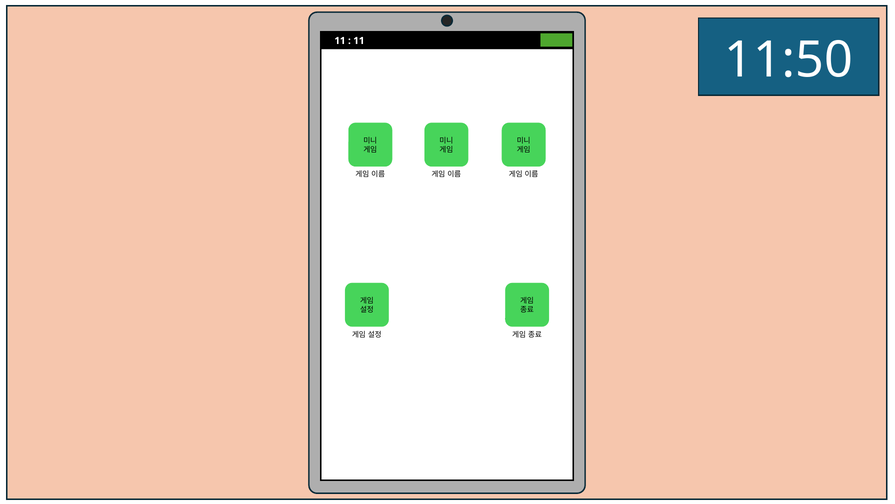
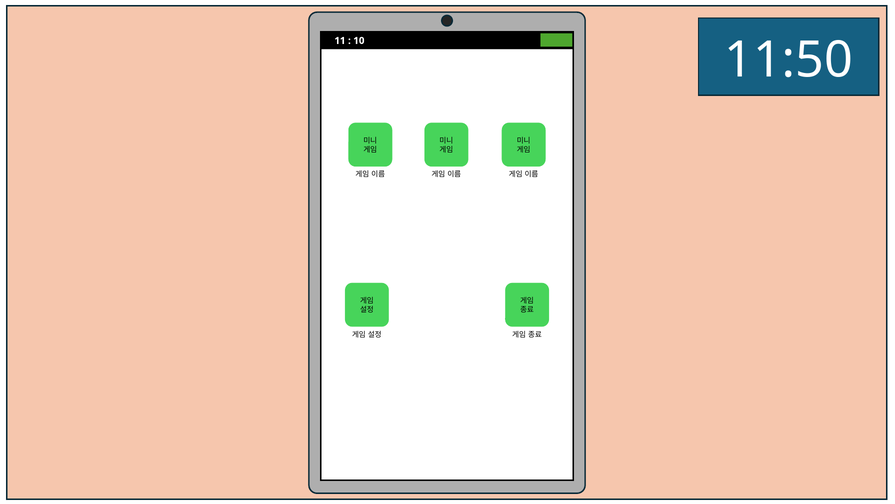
11 at (359, 41): 11 -> 10
